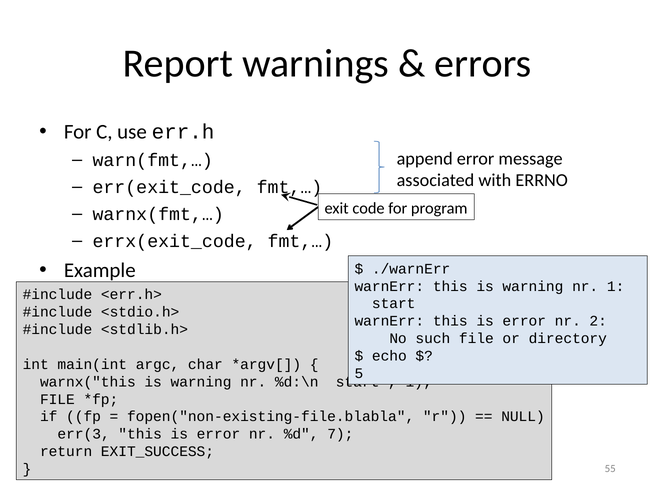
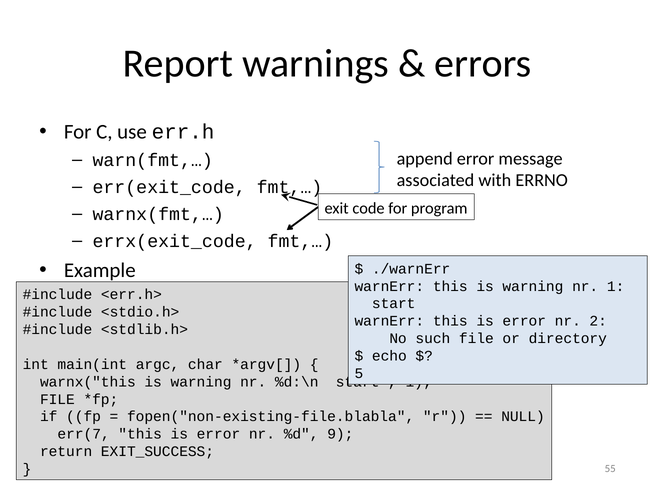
err(3: err(3 -> err(7
7: 7 -> 9
